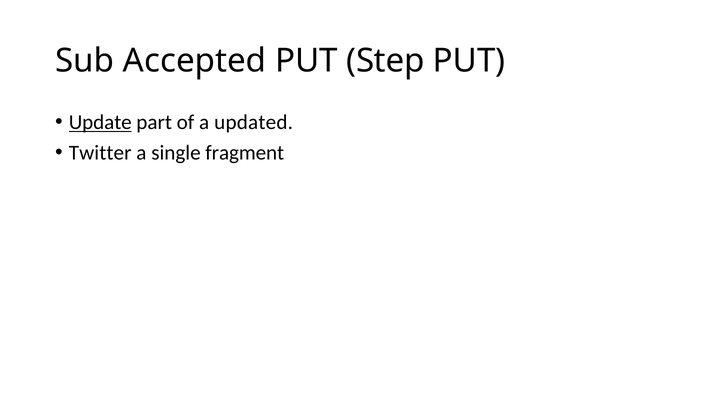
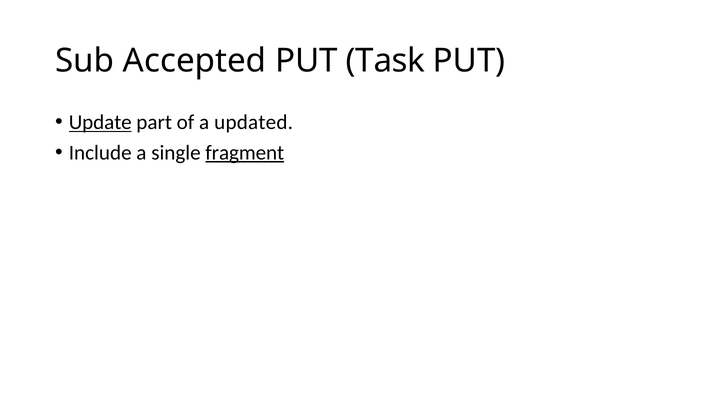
Step: Step -> Task
Twitter: Twitter -> Include
fragment underline: none -> present
